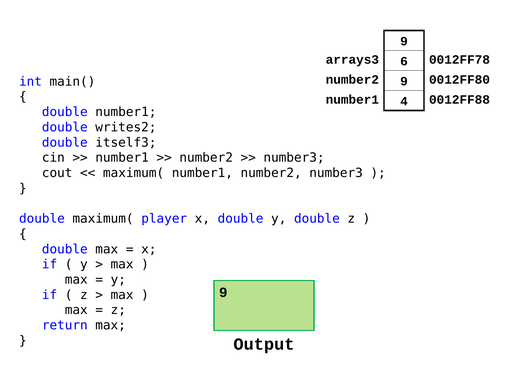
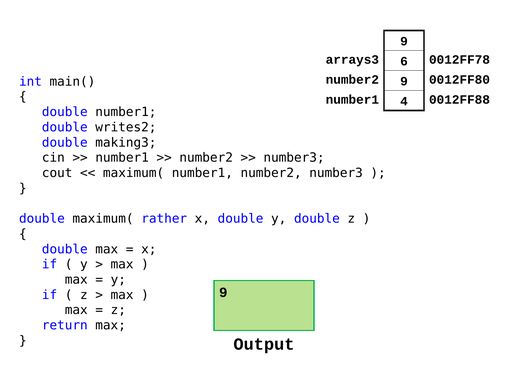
itself3: itself3 -> making3
player: player -> rather
